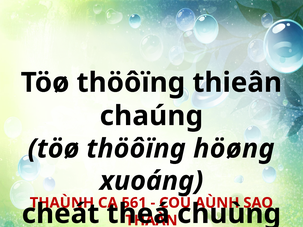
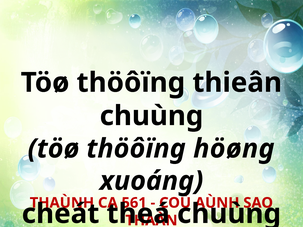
chaúng at (151, 116): chaúng -> chuùng
